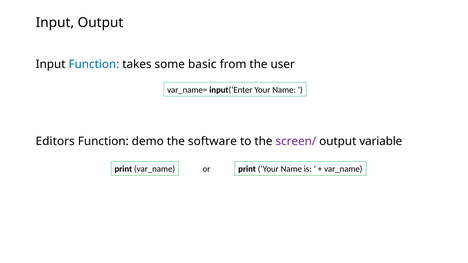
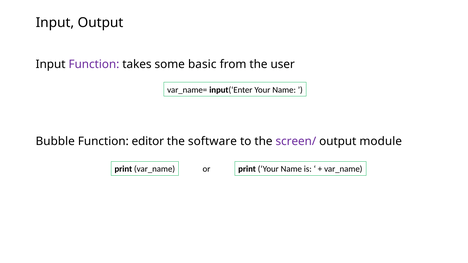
Function at (94, 64) colour: blue -> purple
Editors: Editors -> Bubble
demo: demo -> editor
variable: variable -> module
